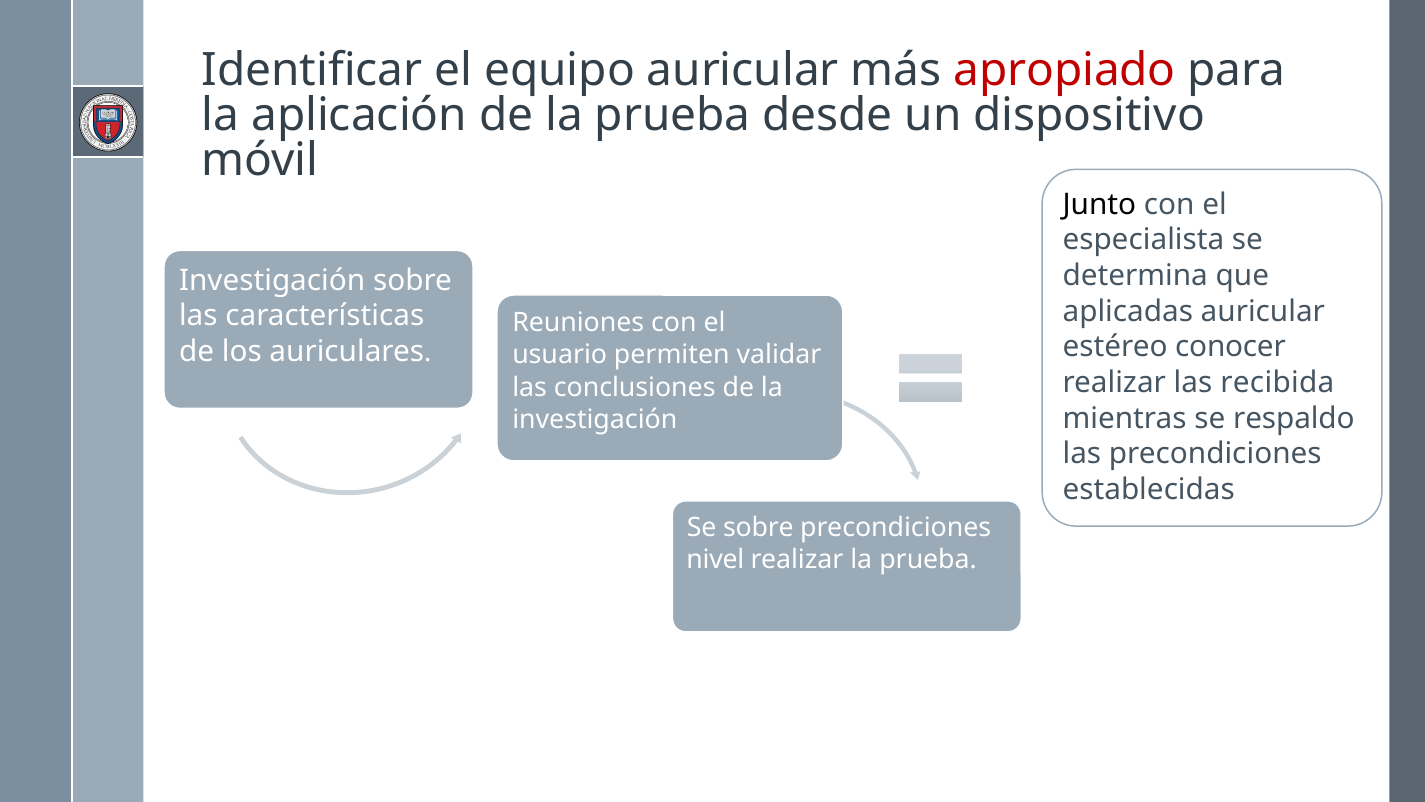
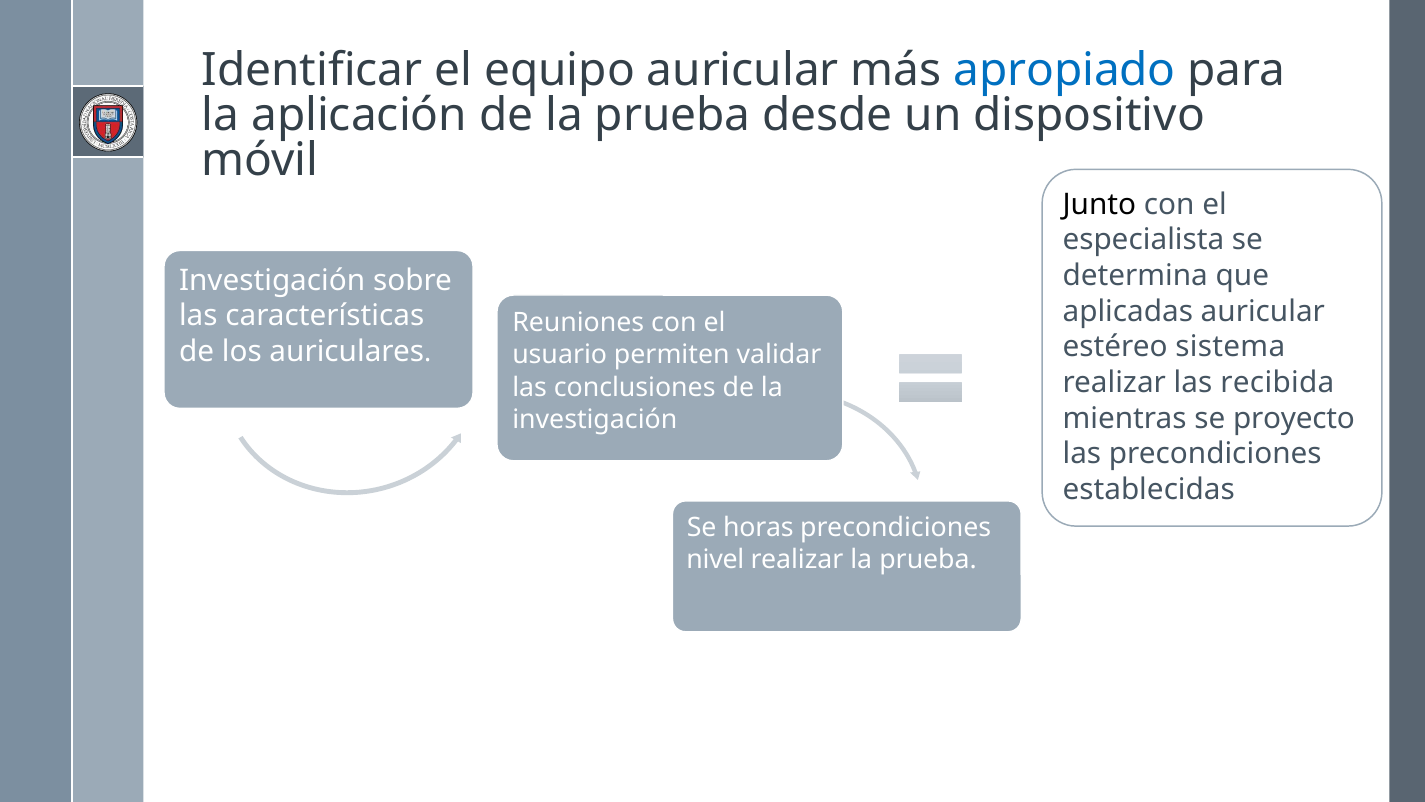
apropiado colour: red -> blue
conocer: conocer -> sistema
respaldo: respaldo -> proyecto
Se sobre: sobre -> horas
